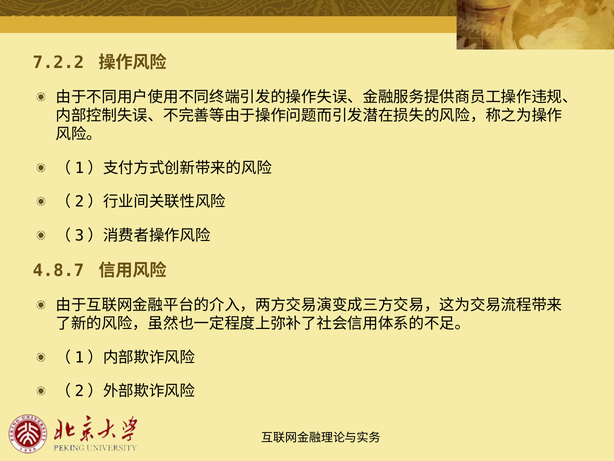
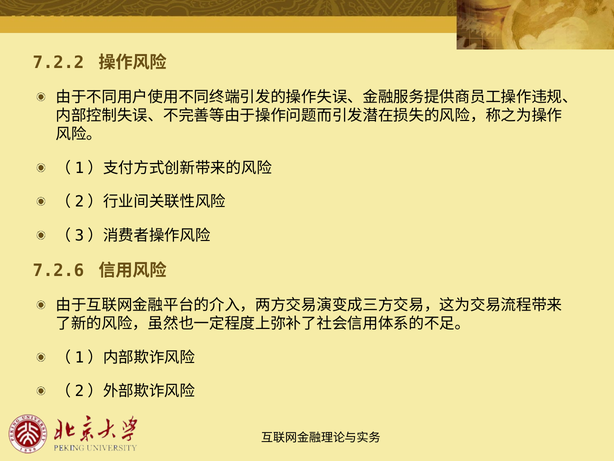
4.8.7: 4.8.7 -> 7.2.6
